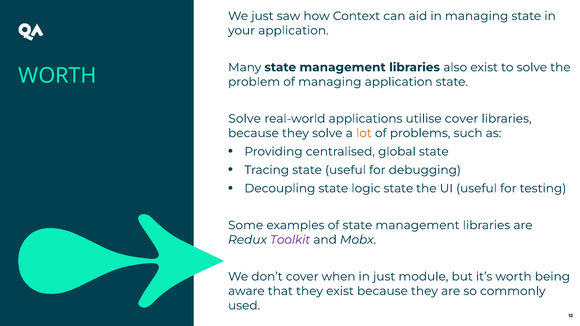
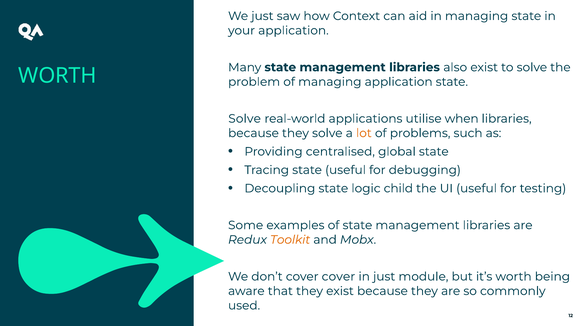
utilise cover: cover -> when
logic state: state -> child
Toolkit colour: purple -> orange
cover when: when -> cover
